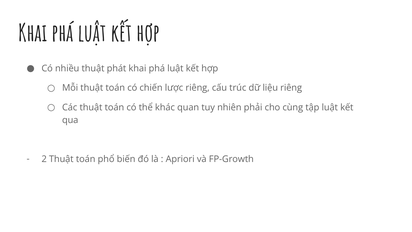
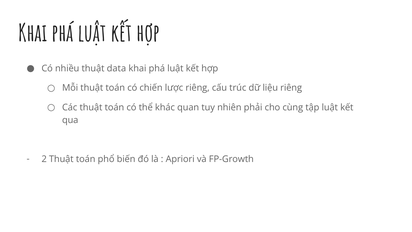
phát: phát -> data
